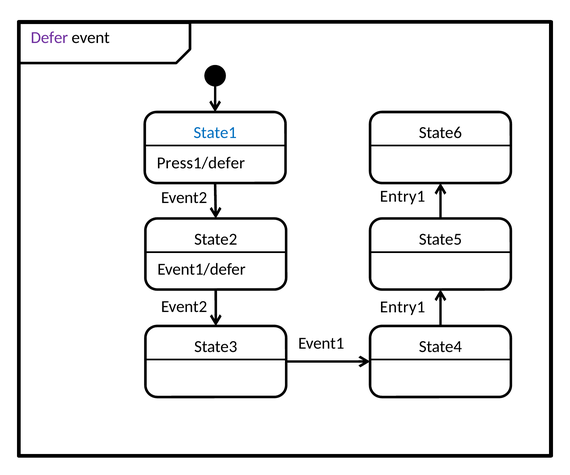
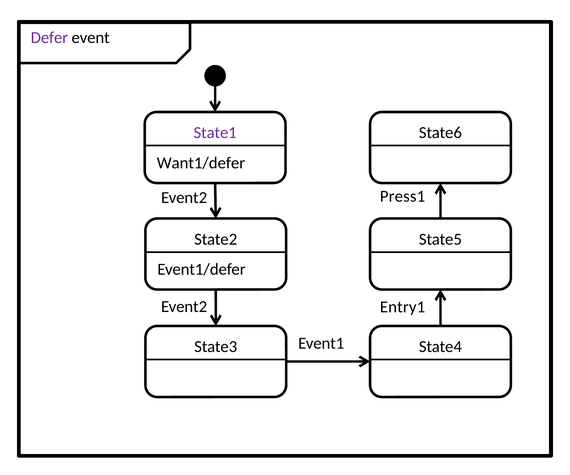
State1 colour: blue -> purple
Press1/defer: Press1/defer -> Want1/defer
Entry1 at (403, 196): Entry1 -> Press1
